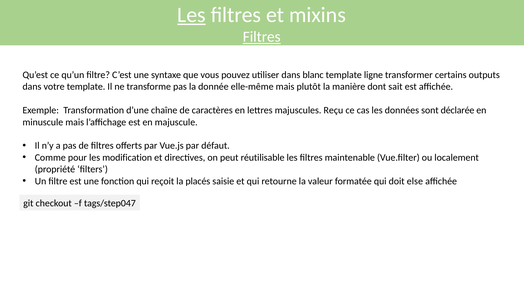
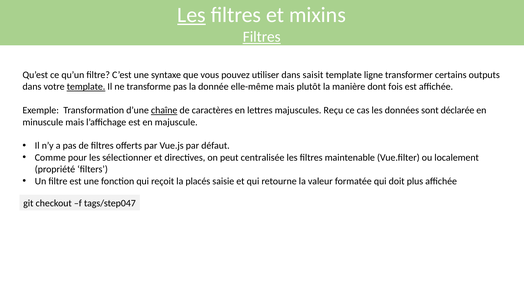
blanc: blanc -> saisit
template at (86, 87) underline: none -> present
sait: sait -> fois
chaîne underline: none -> present
modification: modification -> sélectionner
réutilisable: réutilisable -> centralisée
else: else -> plus
